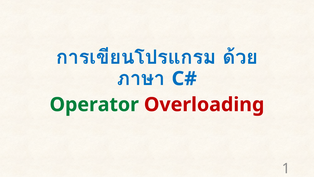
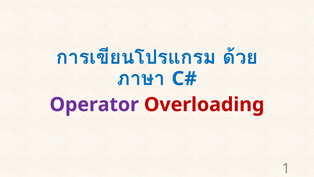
Operator colour: green -> purple
